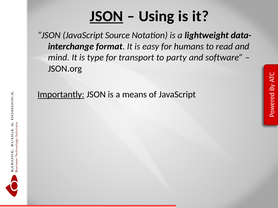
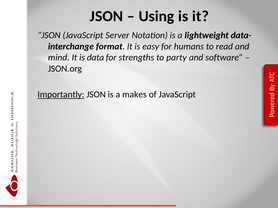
JSON at (106, 16) underline: present -> none
Source: Source -> Server
type: type -> data
transport: transport -> strengths
means: means -> makes
